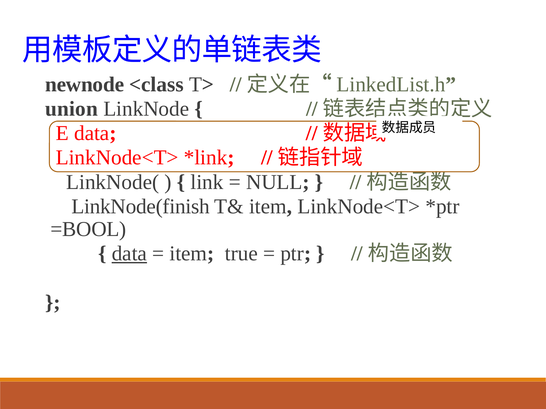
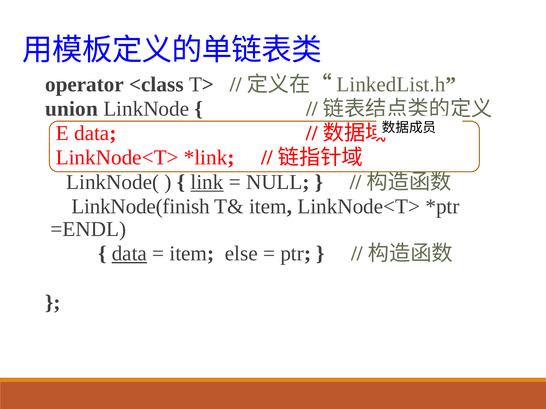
newnode: newnode -> operator
link underline: none -> present
=BOOL: =BOOL -> =ENDL
true: true -> else
